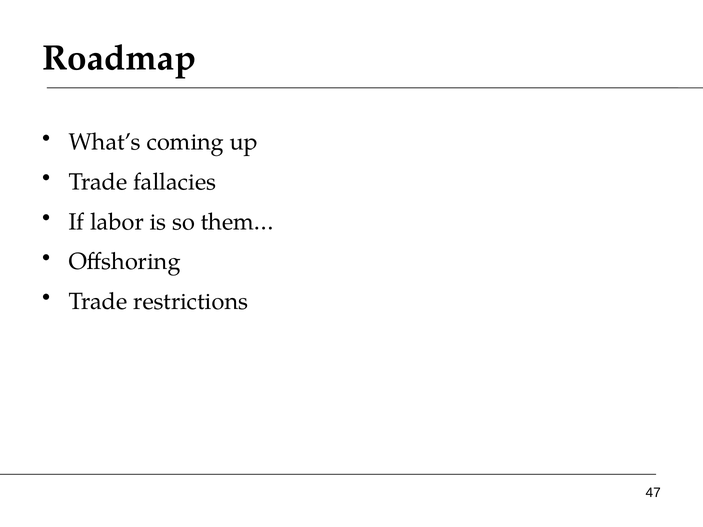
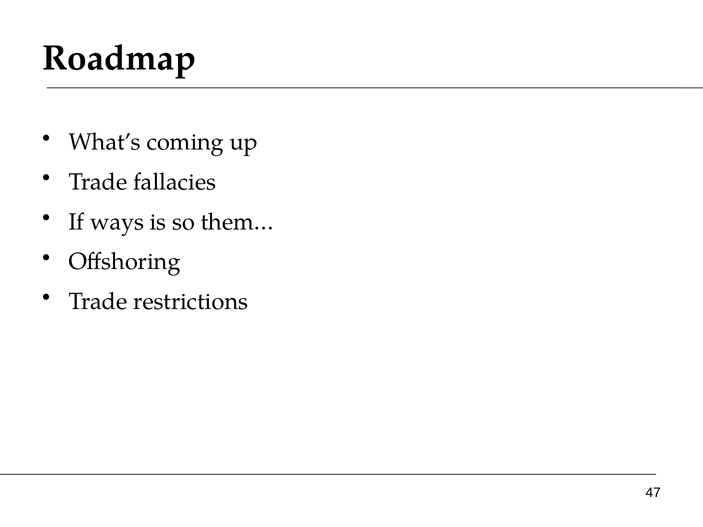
labor: labor -> ways
